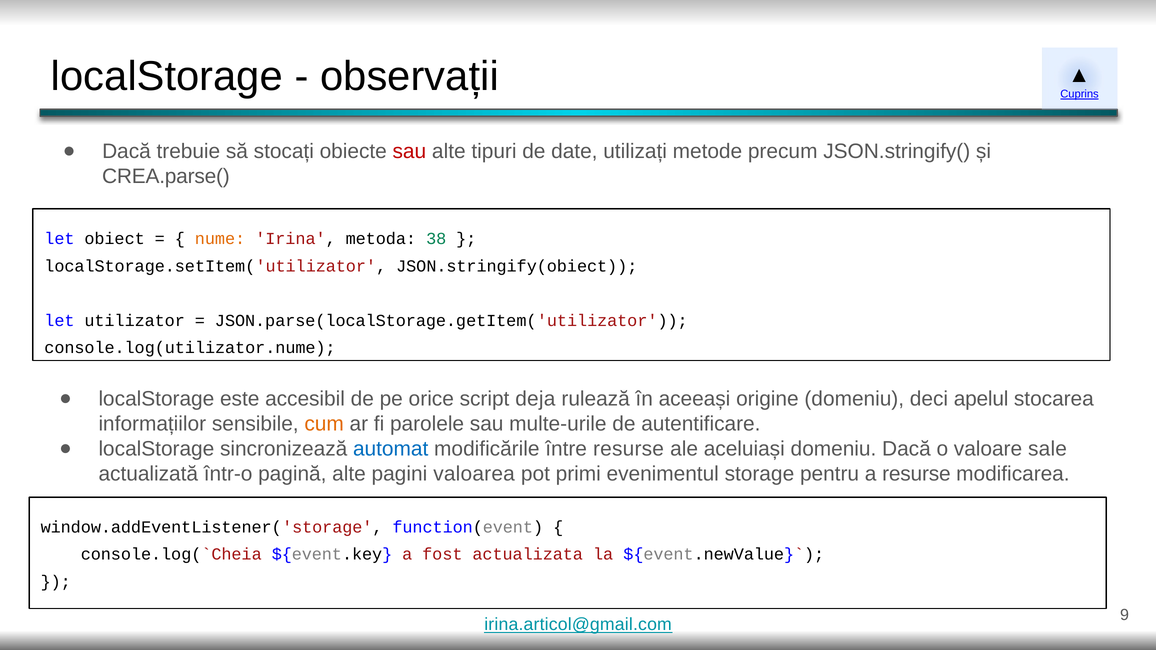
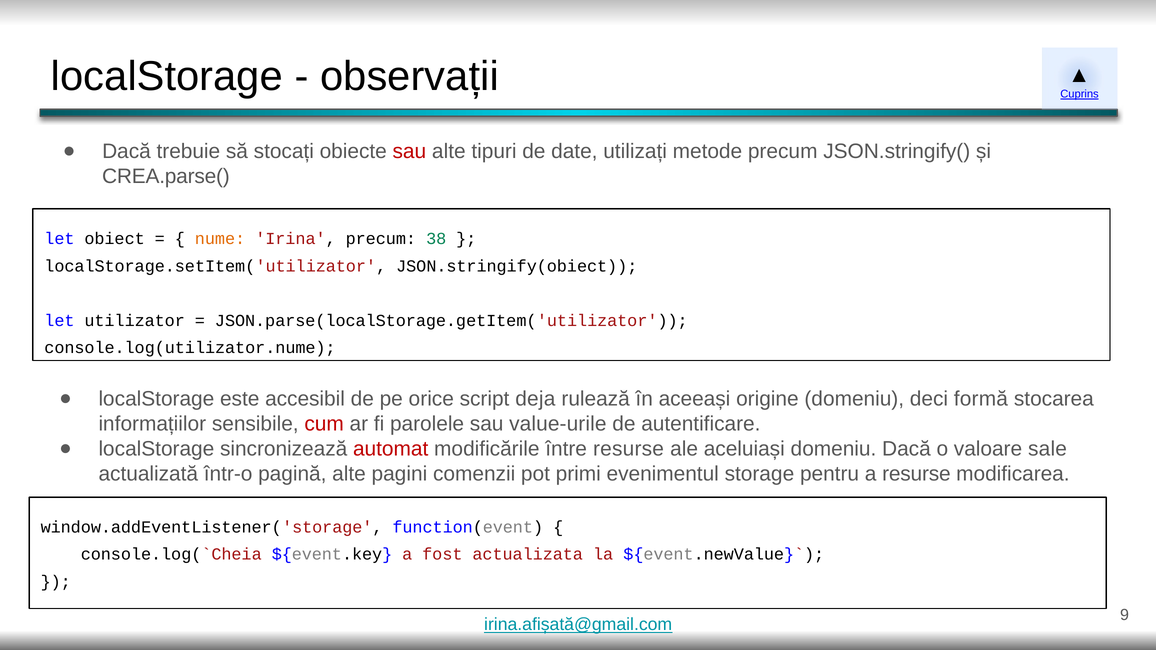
Irina metoda: metoda -> precum
apelul: apelul -> formă
cum colour: orange -> red
multe-urile: multe-urile -> value-urile
automat colour: blue -> red
valoarea: valoarea -> comenzii
irina.articol@gmail.com: irina.articol@gmail.com -> irina.afișată@gmail.com
